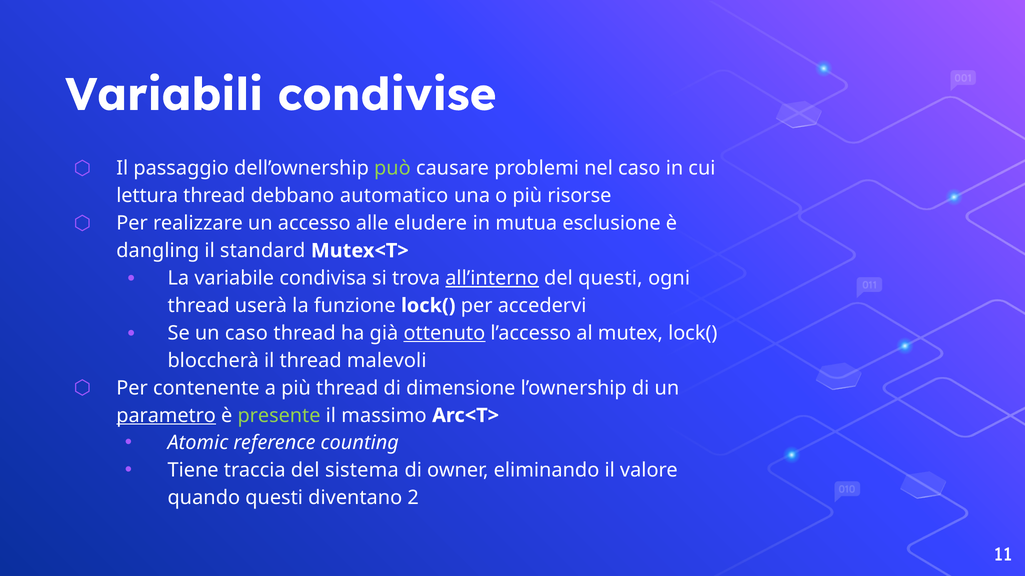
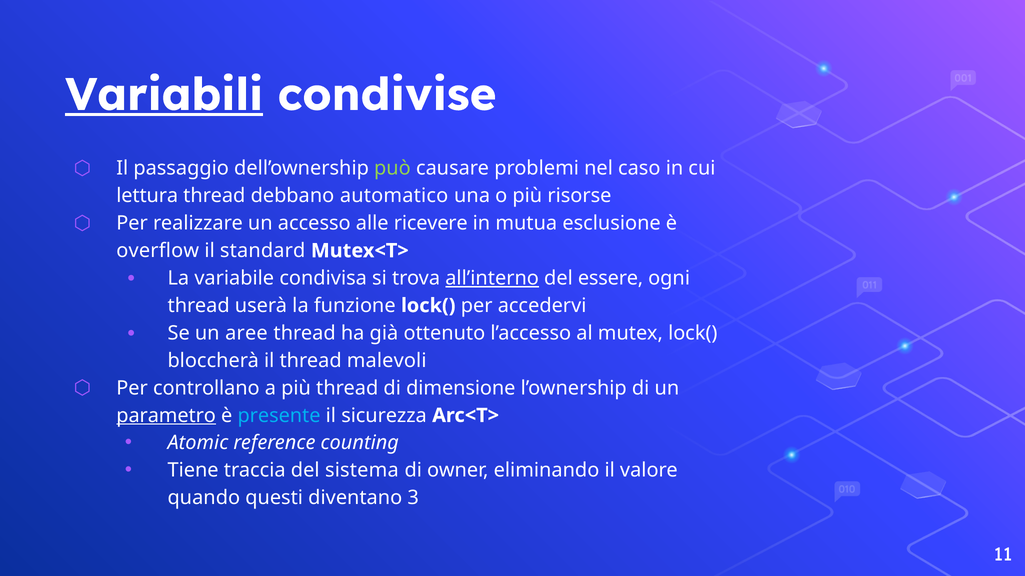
Variabili underline: none -> present
eludere: eludere -> ricevere
dangling: dangling -> overflow
del questi: questi -> essere
un caso: caso -> aree
ottenuto underline: present -> none
contenente: contenente -> controllano
presente colour: light green -> light blue
massimo: massimo -> sicurezza
2: 2 -> 3
